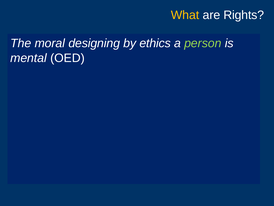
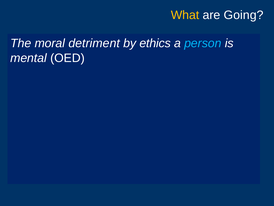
Rights: Rights -> Going
designing: designing -> detriment
person colour: light green -> light blue
